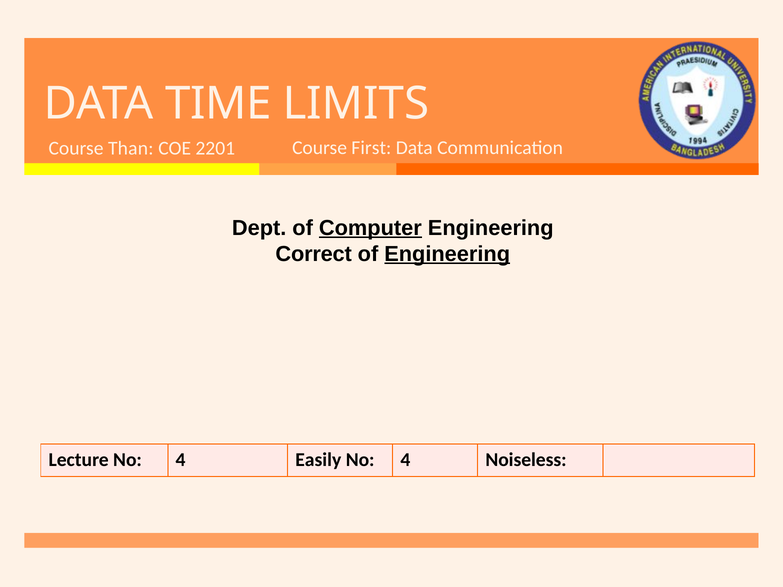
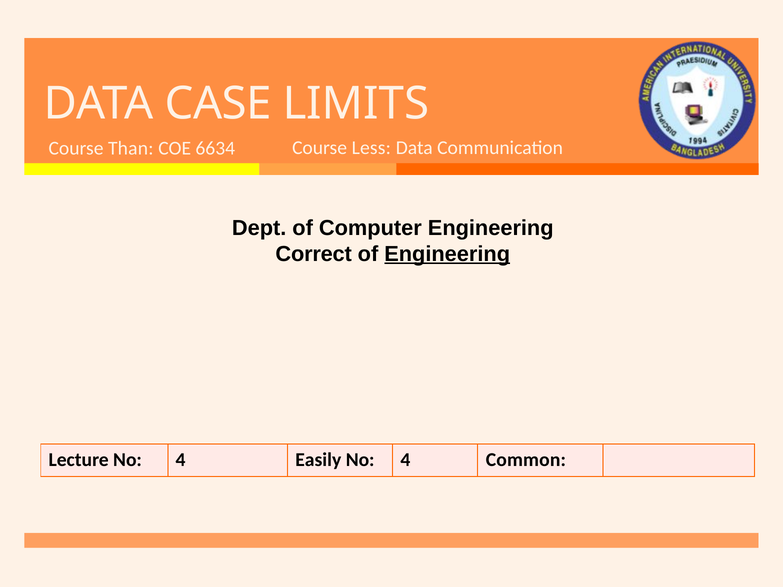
TIME: TIME -> CASE
First: First -> Less
2201: 2201 -> 6634
Computer underline: present -> none
Noiseless: Noiseless -> Common
